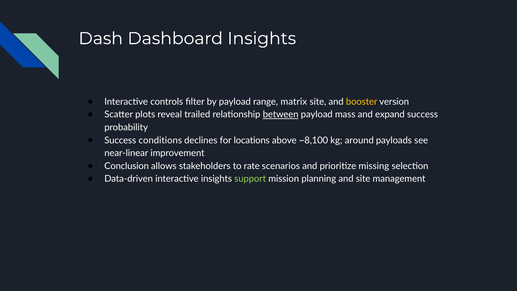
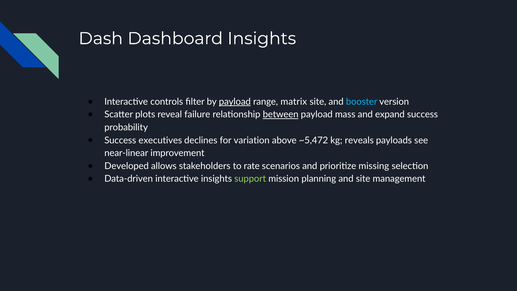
payload at (235, 102) underline: none -> present
booster colour: yellow -> light blue
trailed: trailed -> failure
conditions: conditions -> executives
locations: locations -> variation
~8,100: ~8,100 -> ~5,472
around: around -> reveals
Conclusion: Conclusion -> Developed
